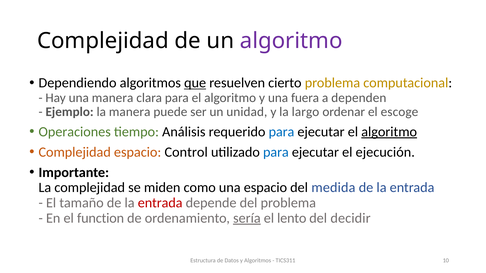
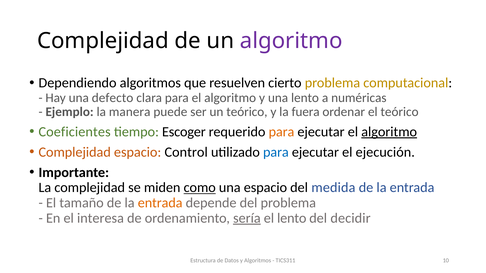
que underline: present -> none
una manera: manera -> defecto
una fuera: fuera -> lento
dependen: dependen -> numéricas
un unidad: unidad -> teórico
largo: largo -> fuera
el escoge: escoge -> teórico
Operaciones: Operaciones -> Coeficientes
Análisis: Análisis -> Escoger
para at (281, 132) colour: blue -> orange
como underline: none -> present
entrada at (160, 203) colour: red -> orange
function: function -> interesa
